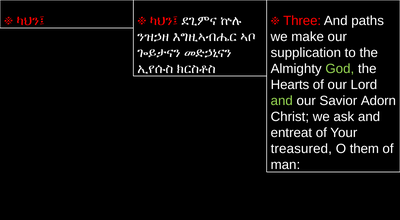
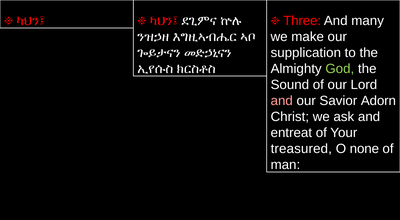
paths: paths -> many
Hearts: Hearts -> Sound
and at (282, 101) colour: light green -> pink
them: them -> none
